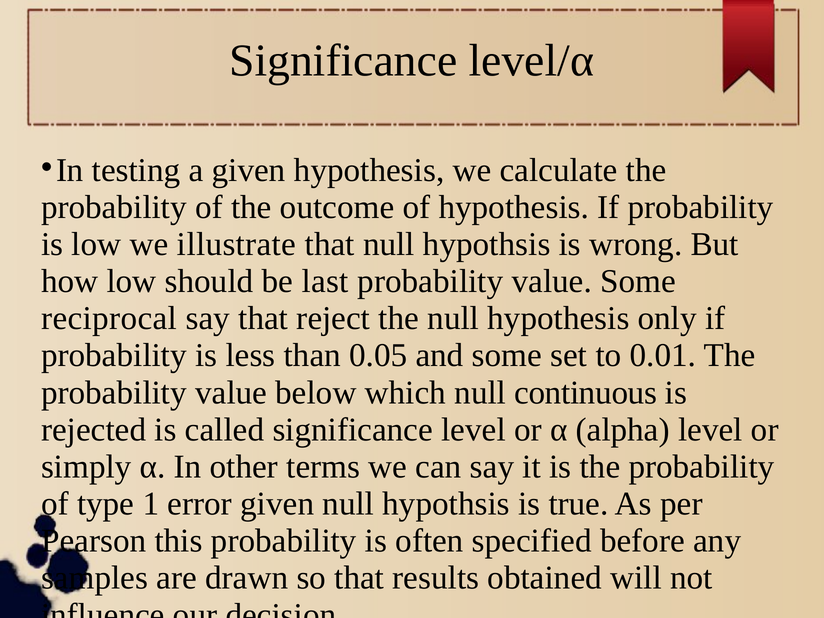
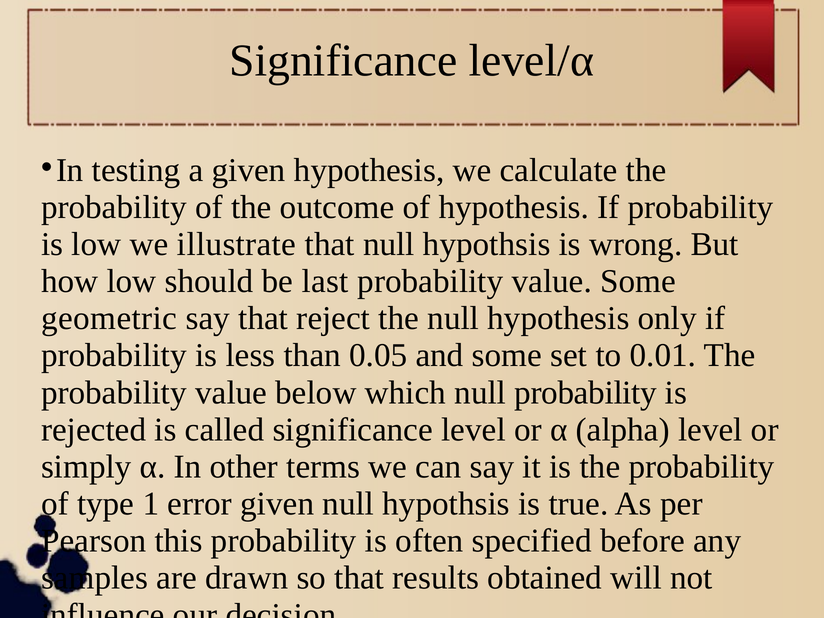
reciprocal: reciprocal -> geometric
null continuous: continuous -> probability
